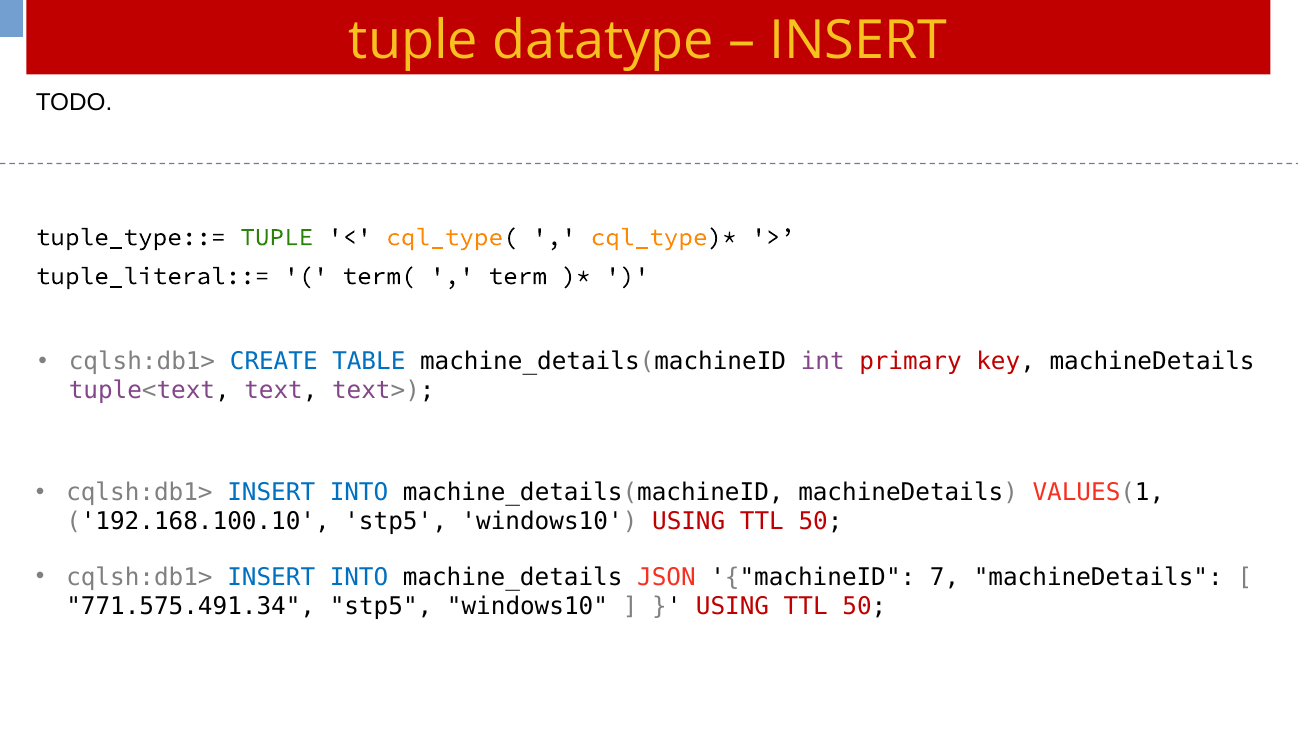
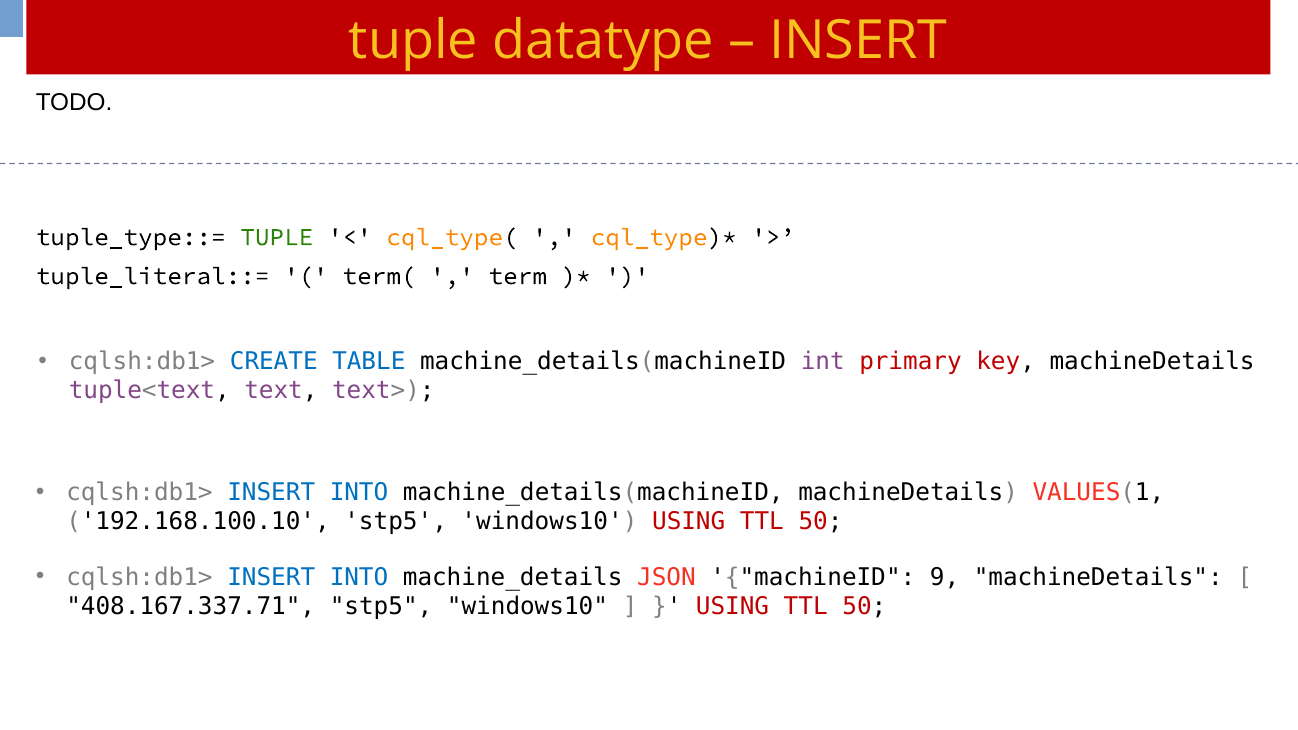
7: 7 -> 9
771.575.491.34: 771.575.491.34 -> 408.167.337.71
